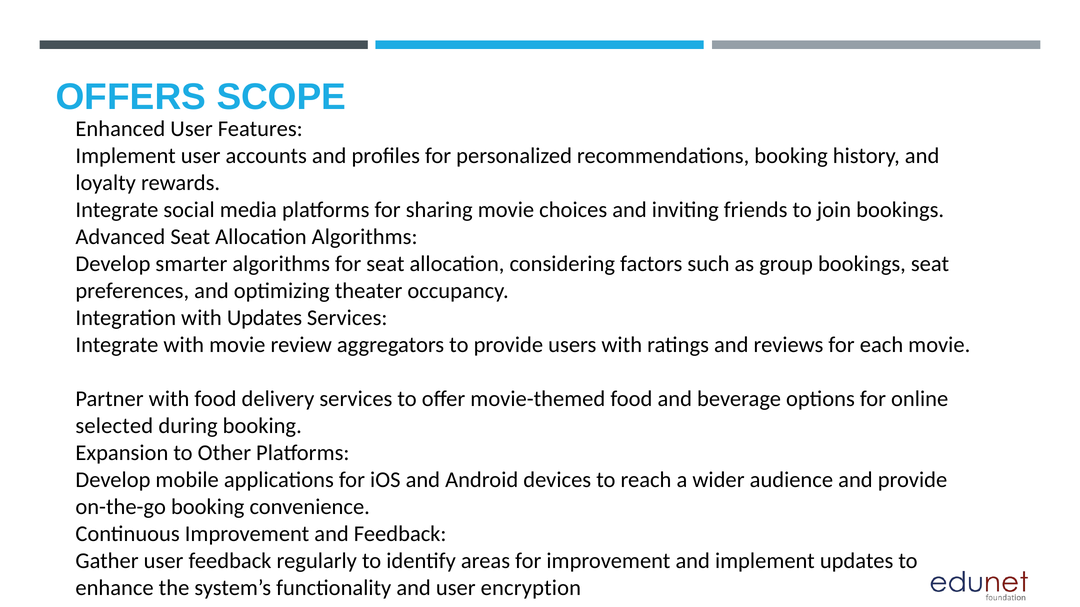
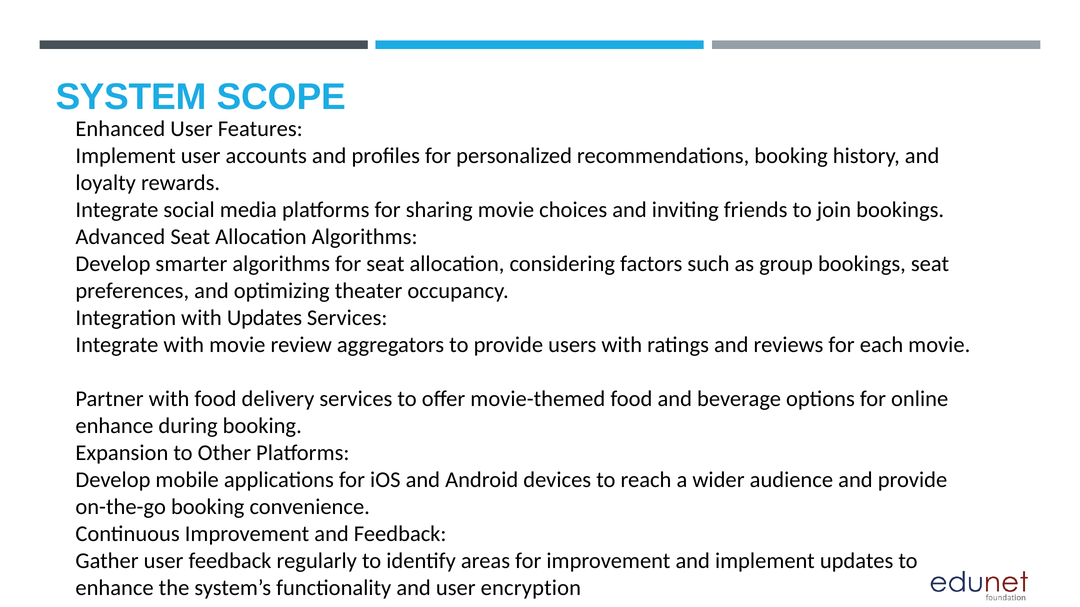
OFFERS: OFFERS -> SYSTEM
selected at (114, 426): selected -> enhance
